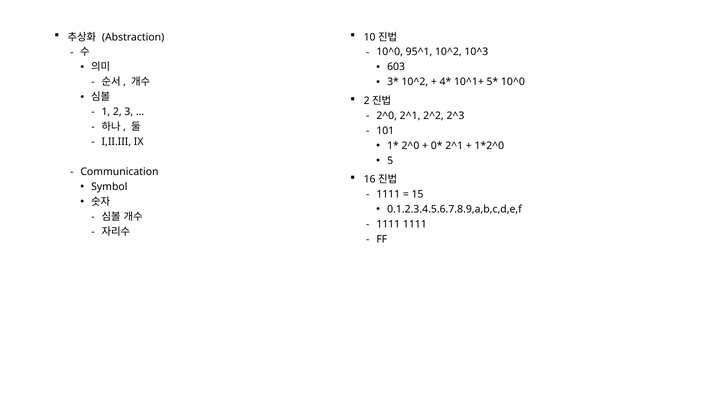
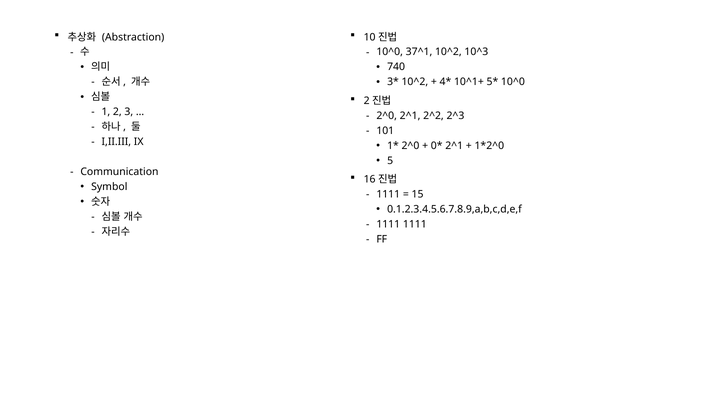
95^1: 95^1 -> 37^1
603: 603 -> 740
